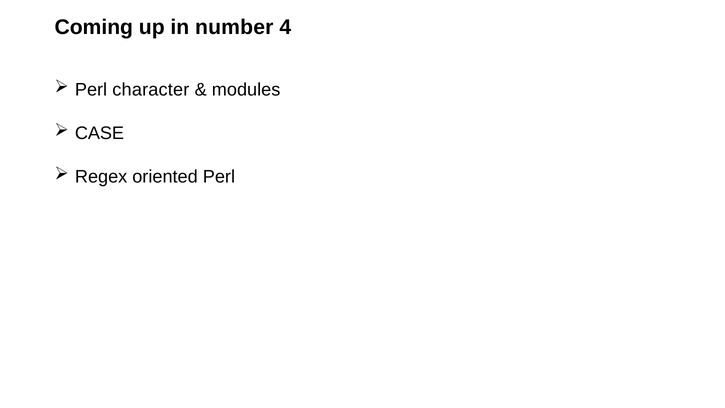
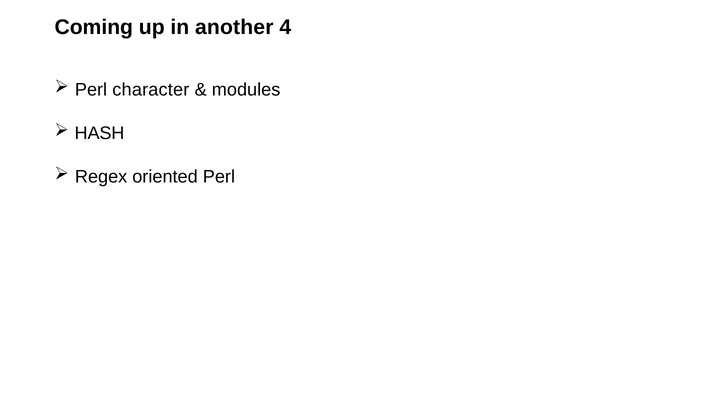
number: number -> another
CASE: CASE -> HASH
